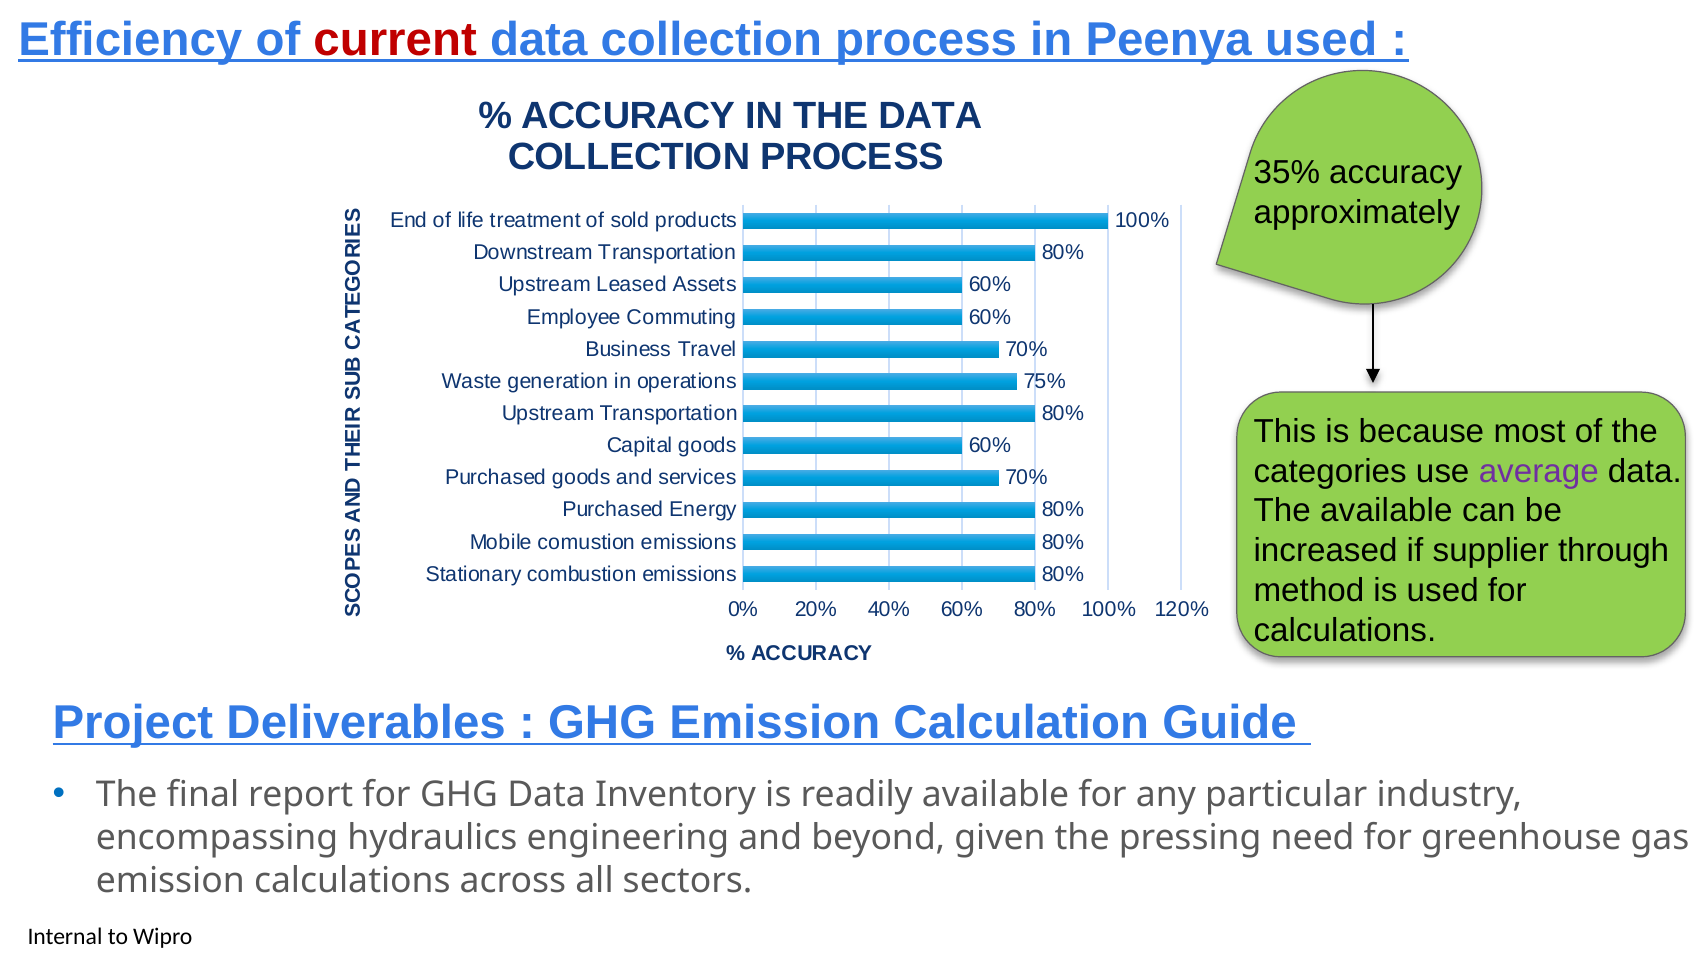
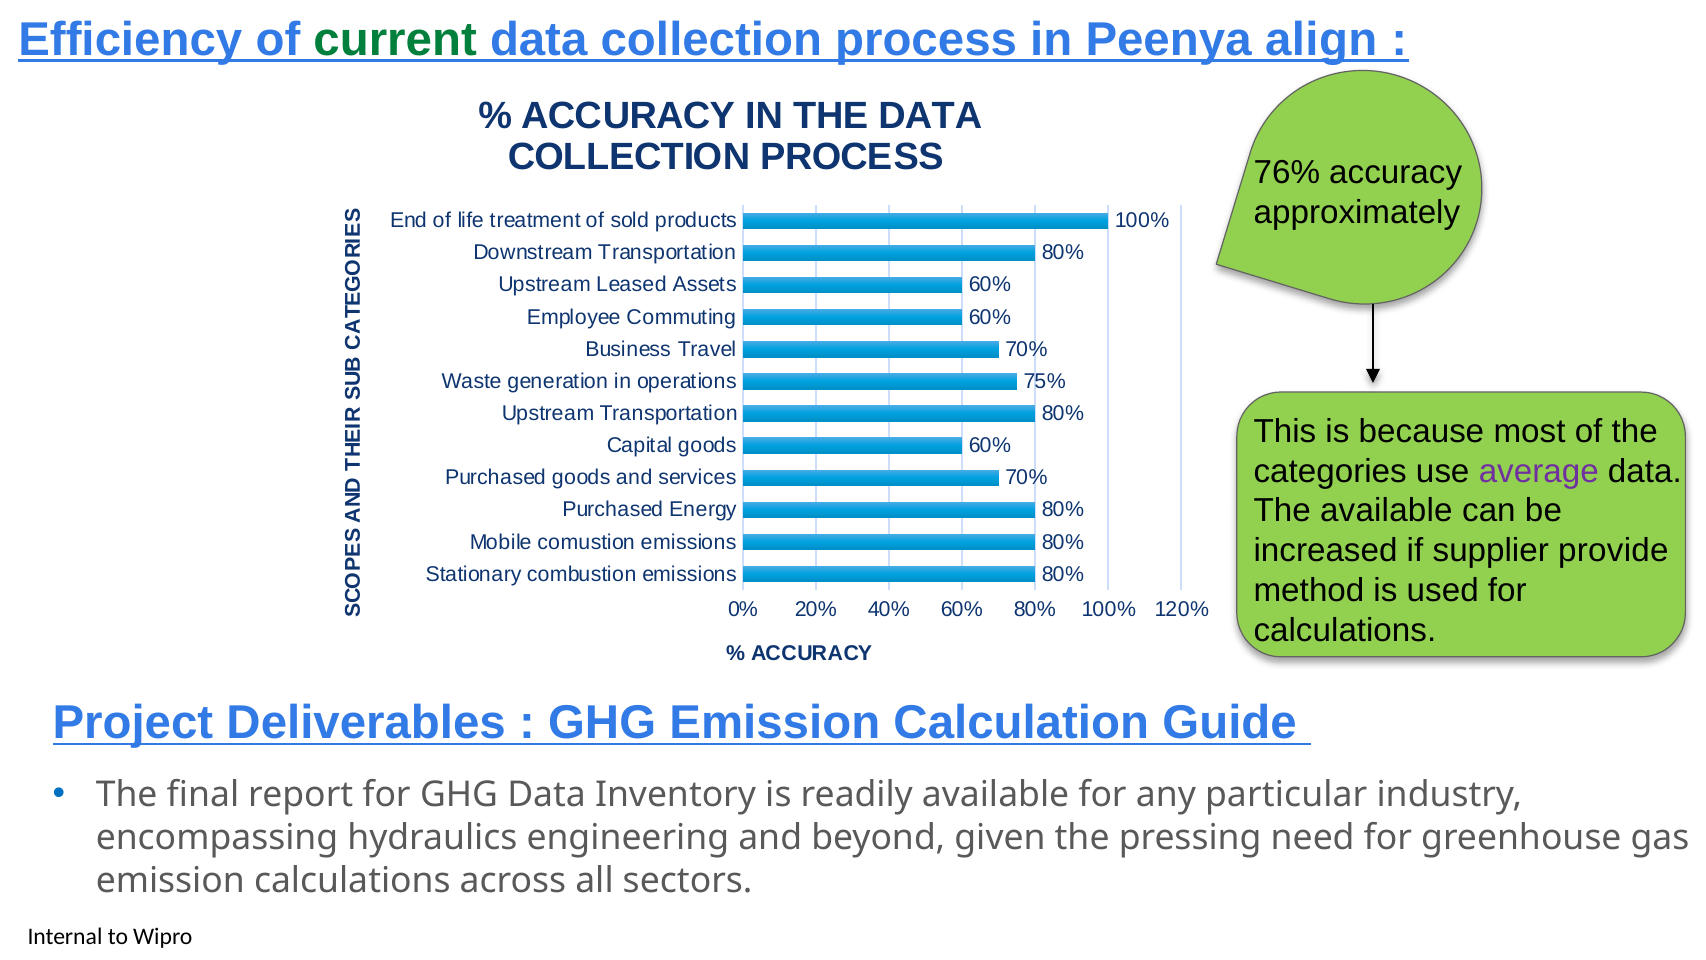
current colour: red -> green
Peenya used: used -> align
35%: 35% -> 76%
through: through -> provide
